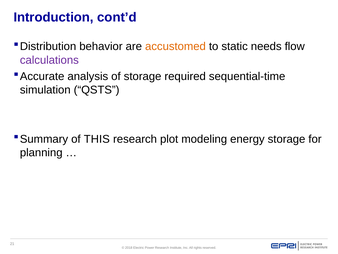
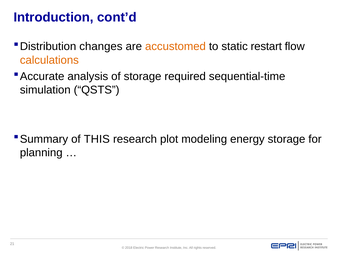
behavior: behavior -> changes
needs: needs -> restart
calculations colour: purple -> orange
